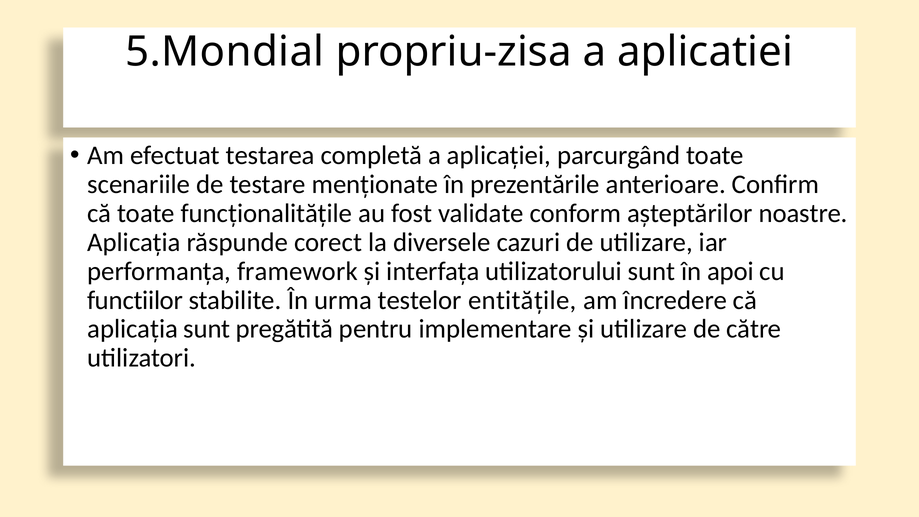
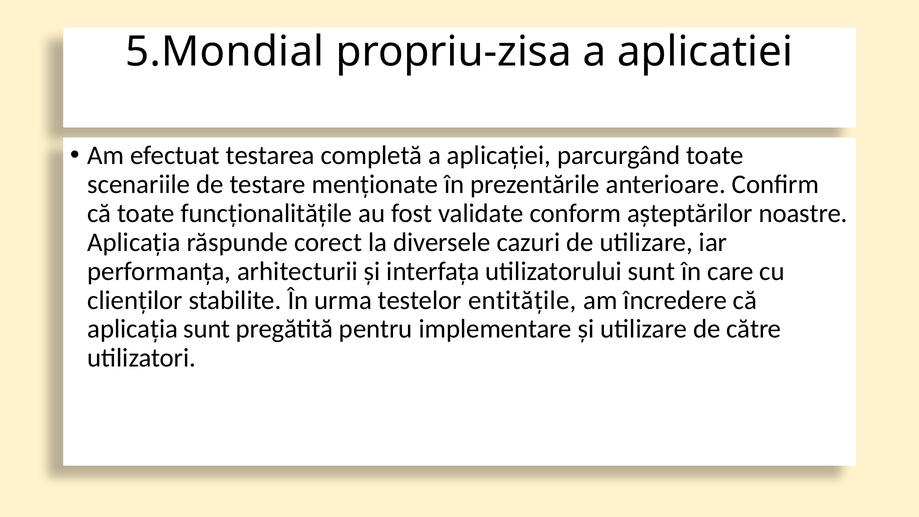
framework: framework -> arhitecturii
apoi: apoi -> care
functiilor: functiilor -> clienților
